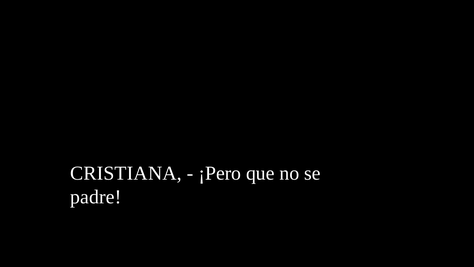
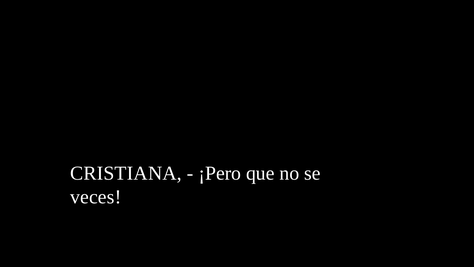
padre: padre -> veces
